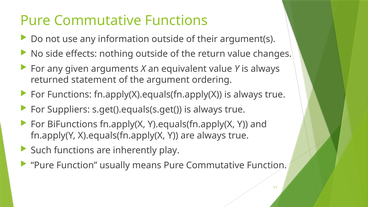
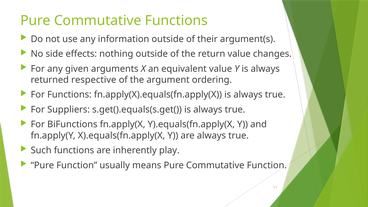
statement: statement -> respective
